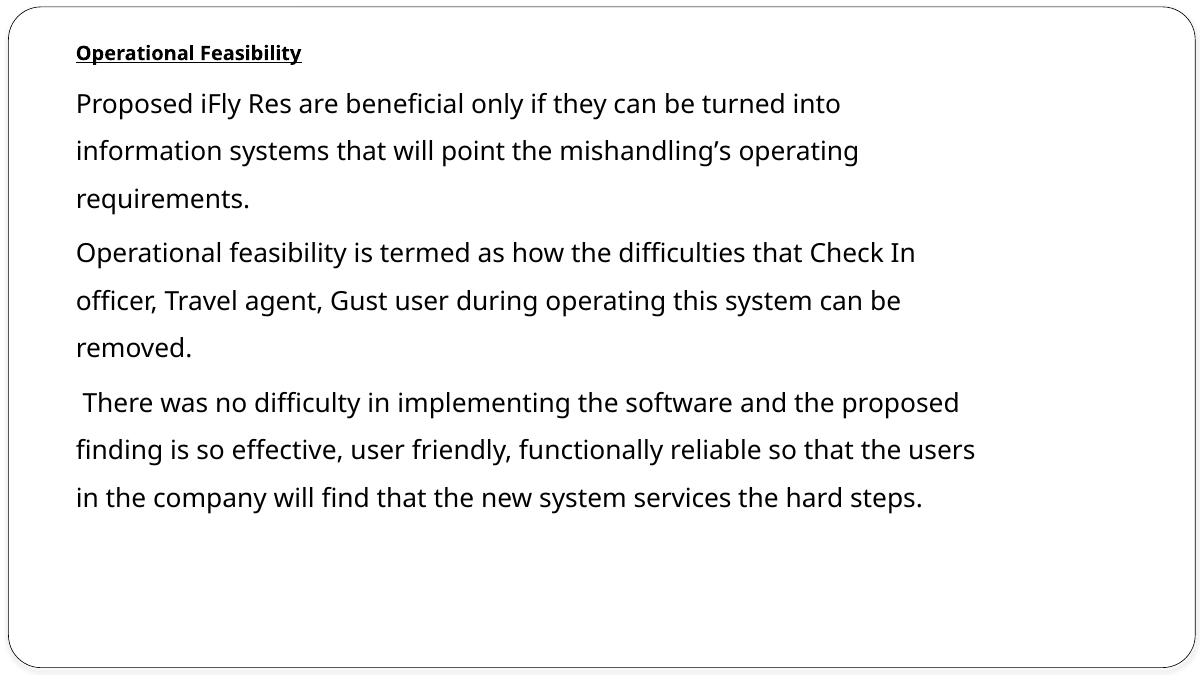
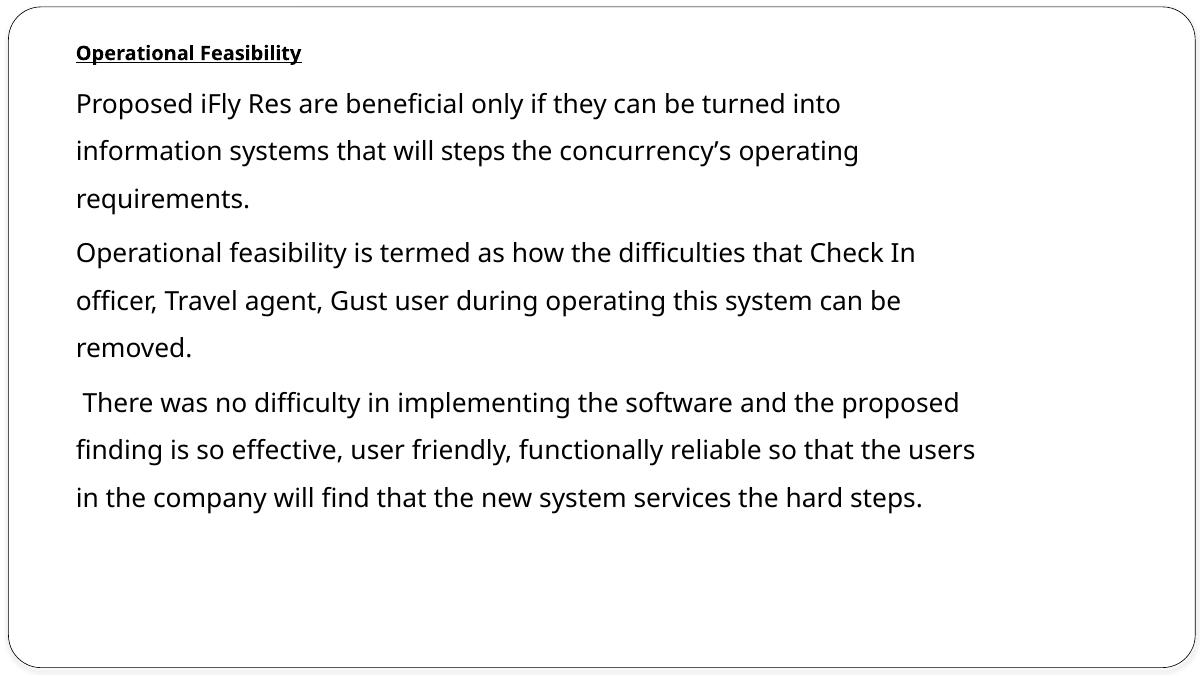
will point: point -> steps
mishandling’s: mishandling’s -> concurrency’s
